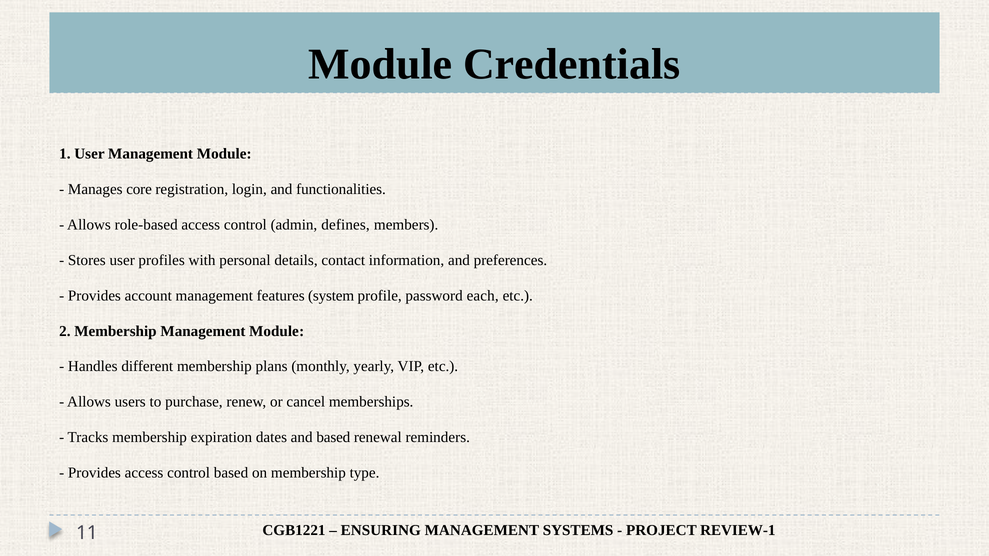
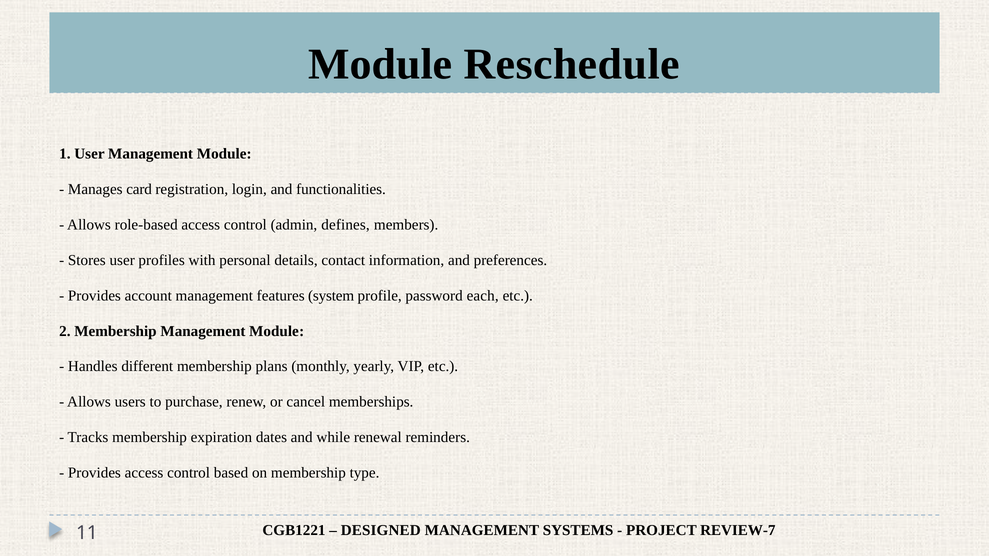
Credentials: Credentials -> Reschedule
core: core -> card
and based: based -> while
ENSURING: ENSURING -> DESIGNED
REVIEW-1: REVIEW-1 -> REVIEW-7
